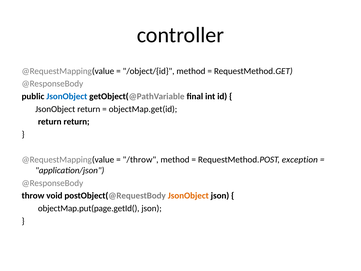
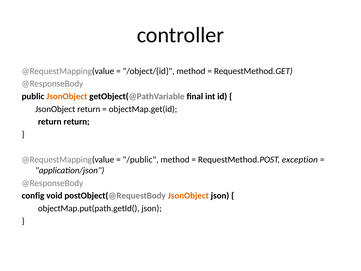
JsonObject at (67, 96) colour: blue -> orange
/throw: /throw -> /public
throw: throw -> config
objectMap.put(page.getId(: objectMap.put(page.getId( -> objectMap.put(path.getId(
